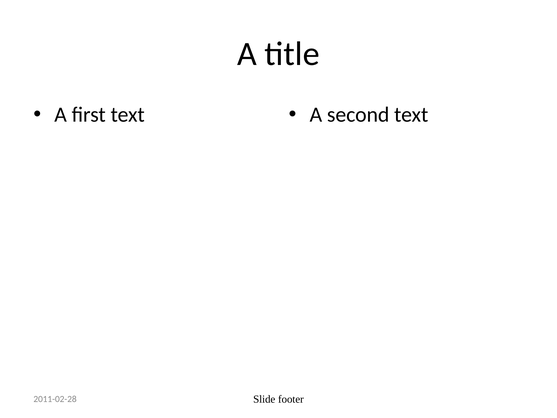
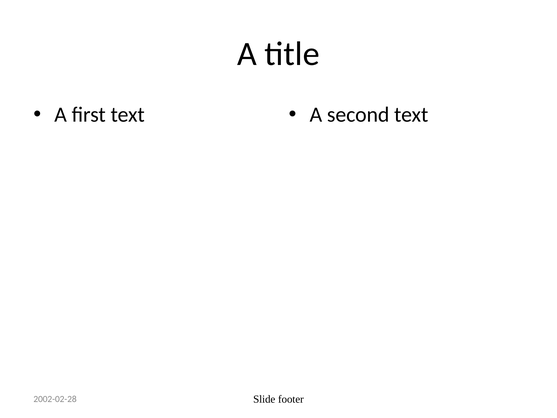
2011-02-28: 2011-02-28 -> 2002-02-28
